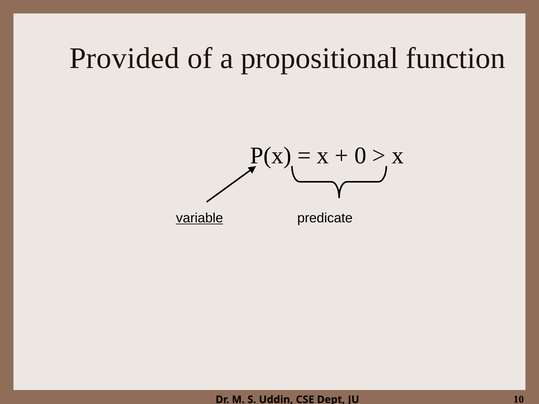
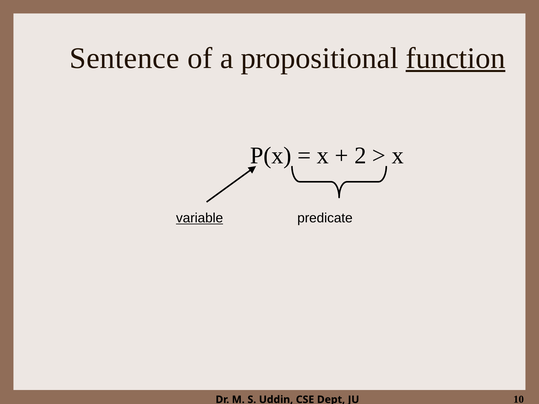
Provided: Provided -> Sentence
function underline: none -> present
0: 0 -> 2
